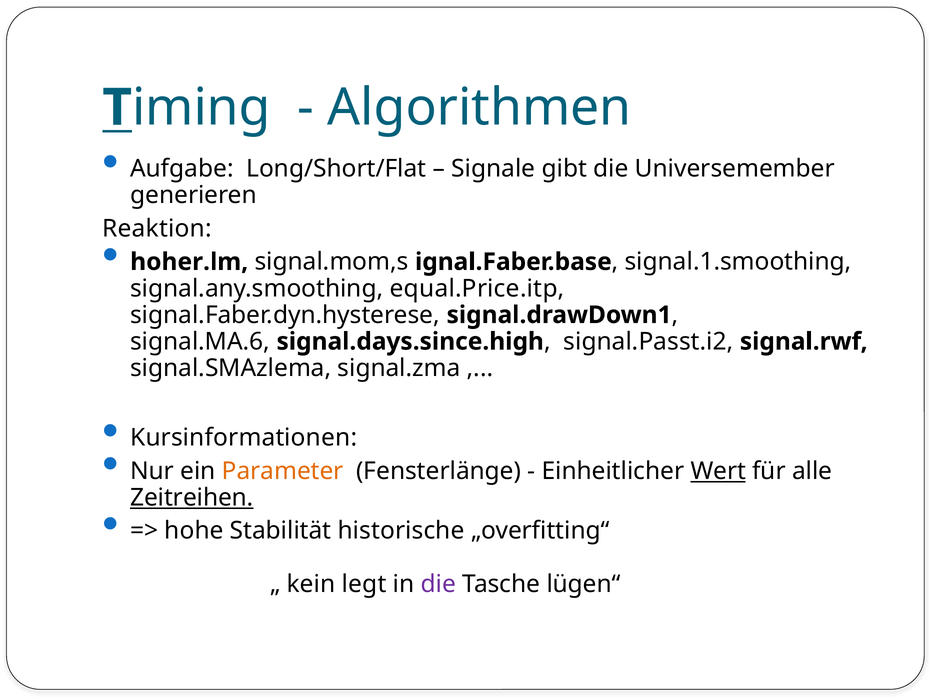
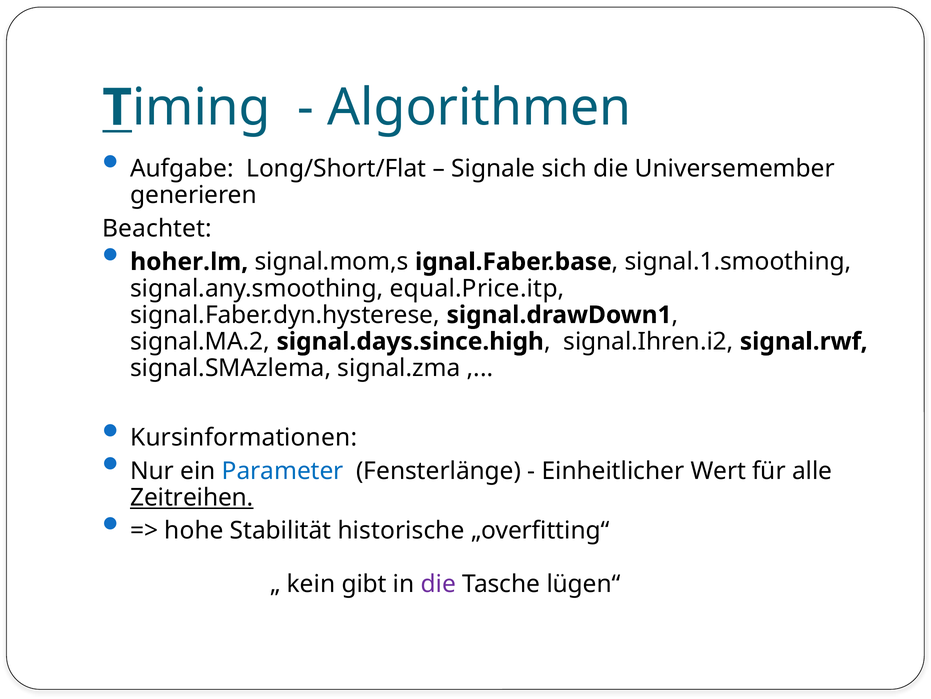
gibt: gibt -> sich
Reaktion: Reaktion -> Beachtet
signal.MA.6: signal.MA.6 -> signal.MA.2
signal.Passt.i2: signal.Passt.i2 -> signal.Ihren.i2
Parameter colour: orange -> blue
Wert underline: present -> none
legt: legt -> gibt
